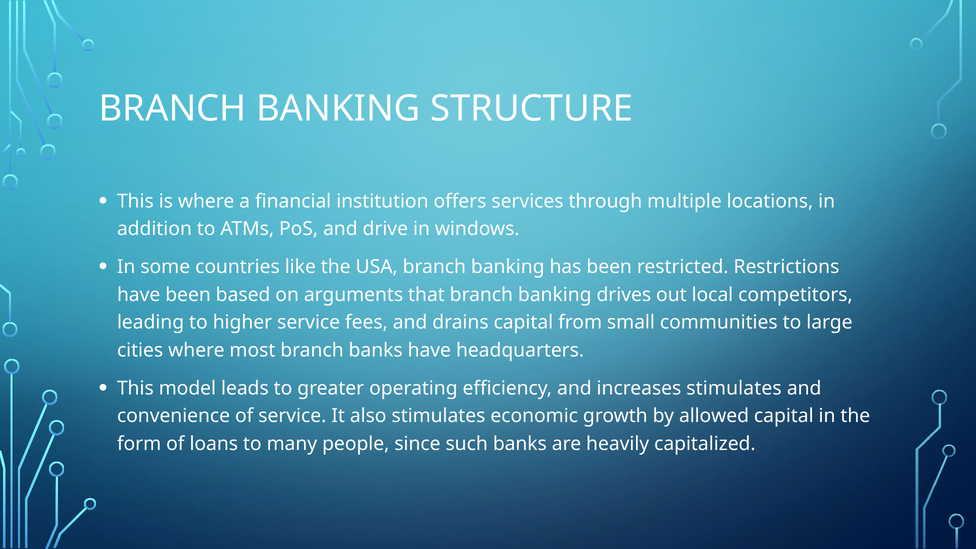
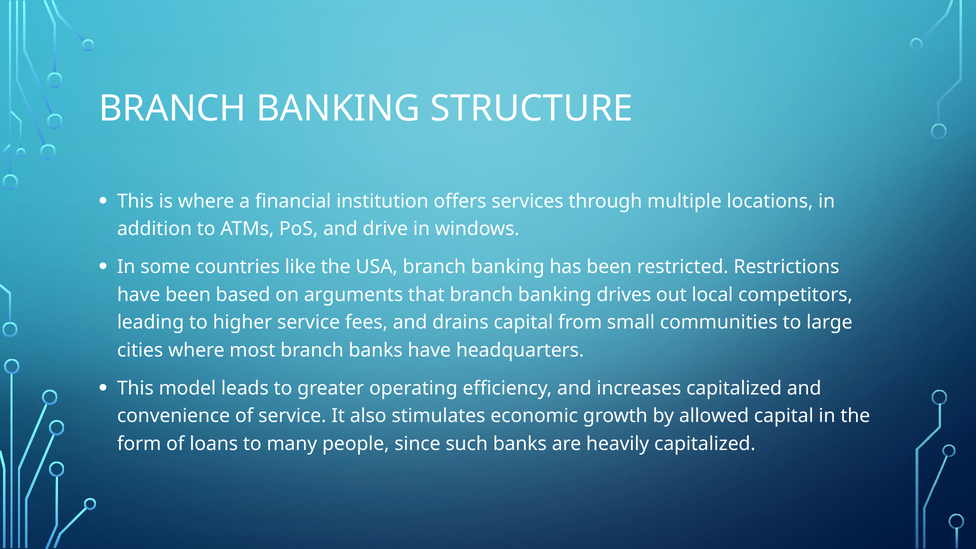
increases stimulates: stimulates -> capitalized
